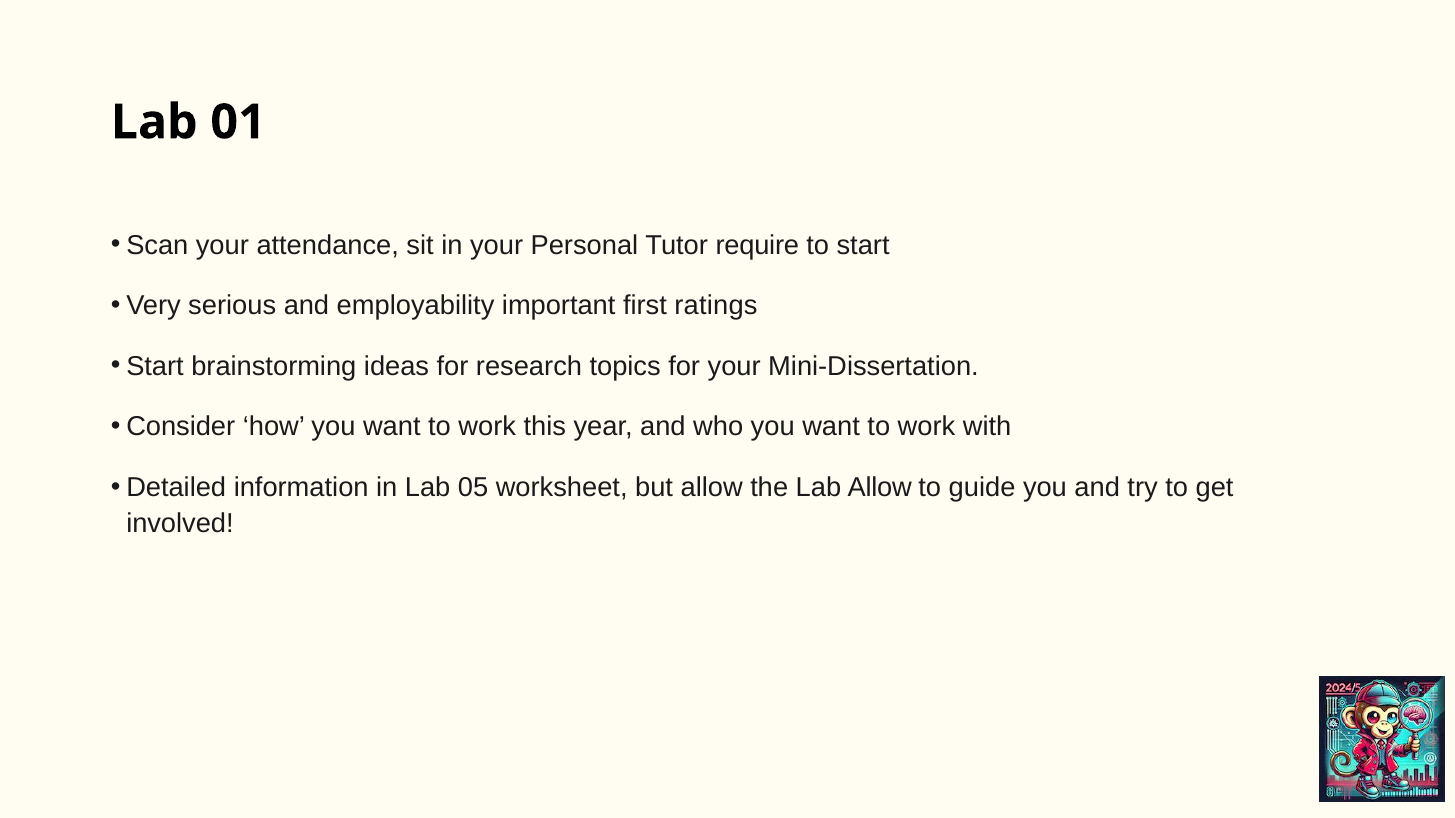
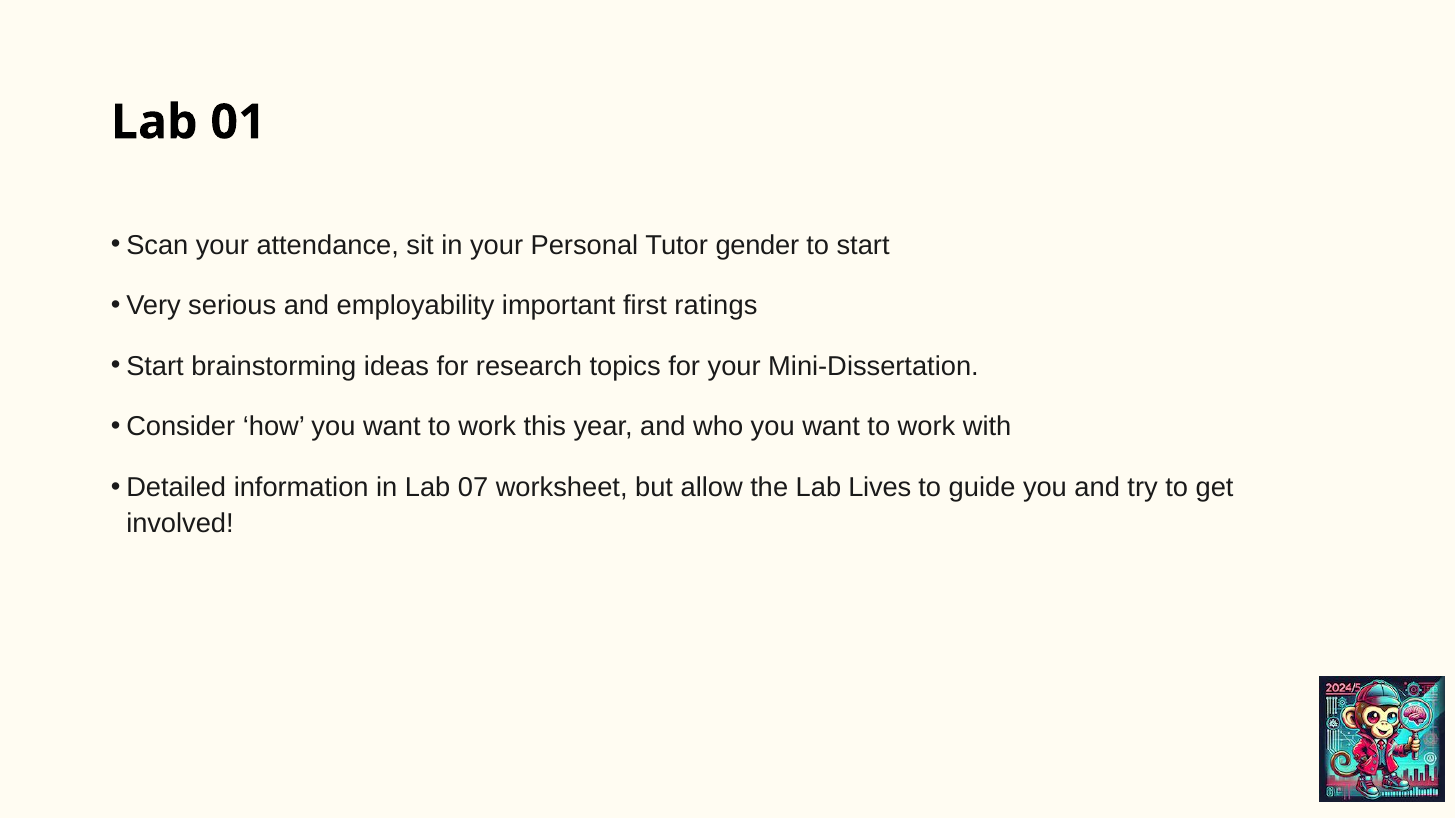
require: require -> gender
05: 05 -> 07
Lab Allow: Allow -> Lives
